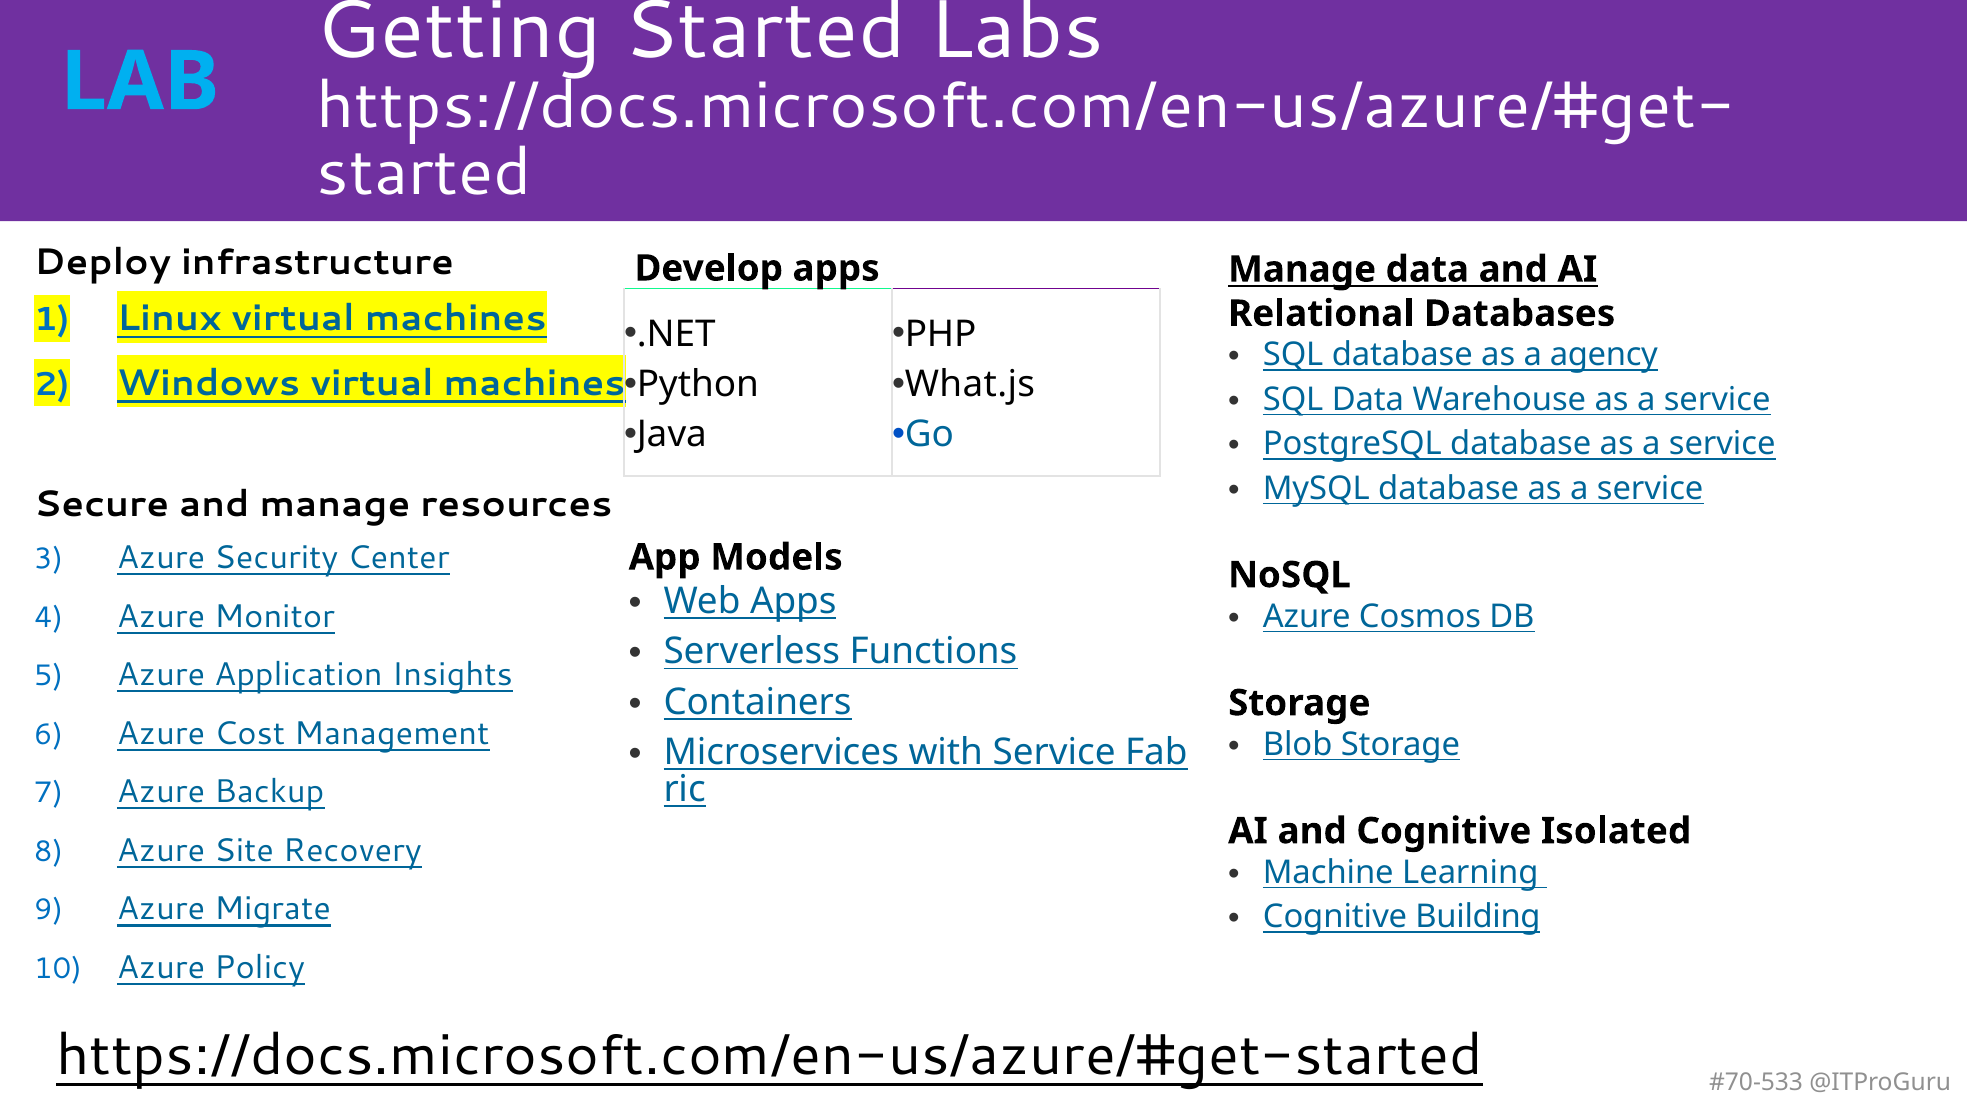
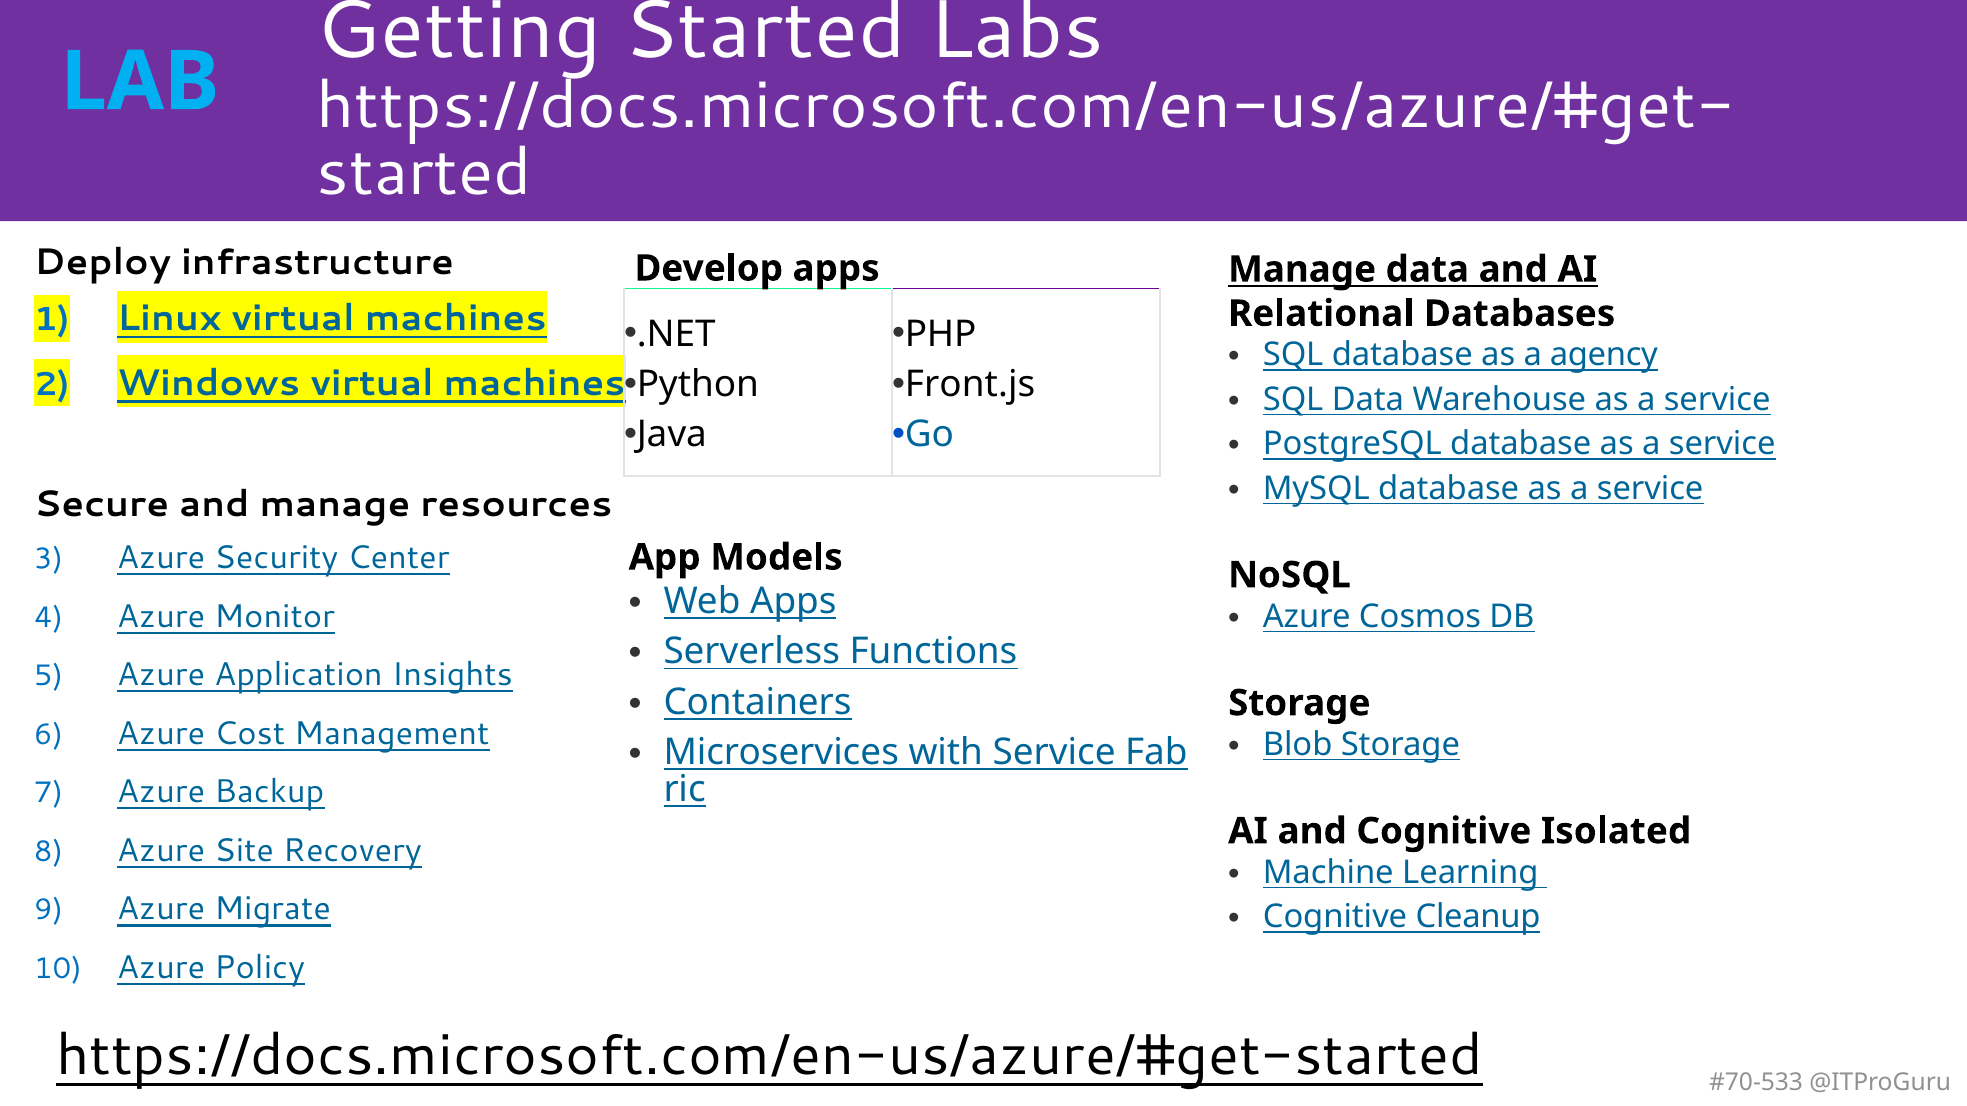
What.js: What.js -> Front.js
Building: Building -> Cleanup
